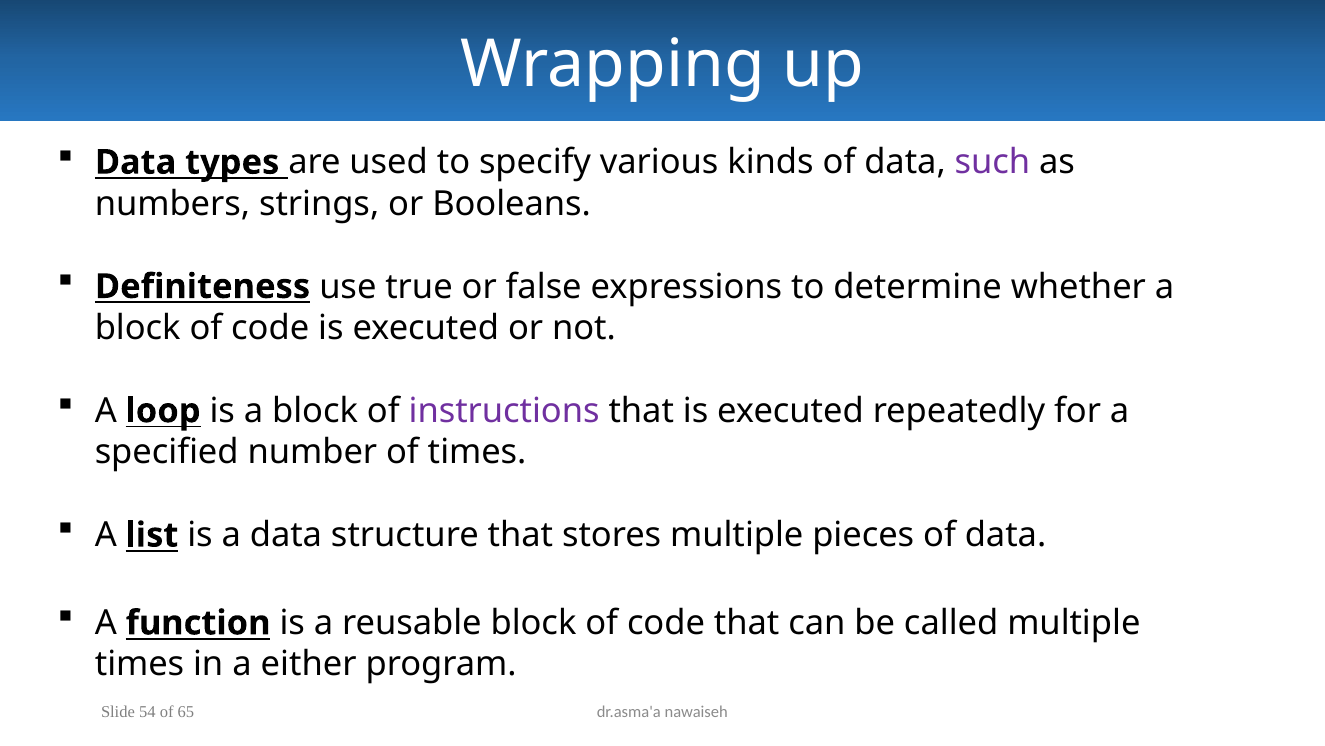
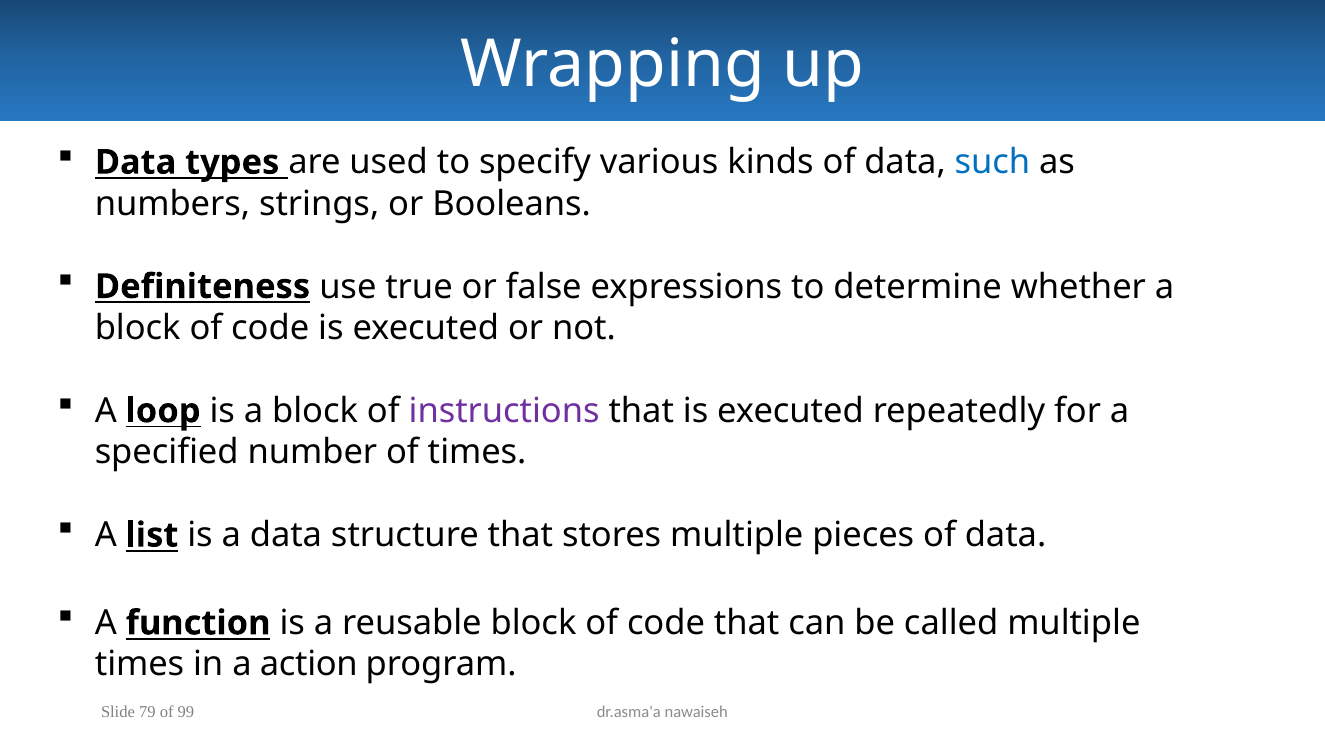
such colour: purple -> blue
either: either -> action
54: 54 -> 79
65: 65 -> 99
